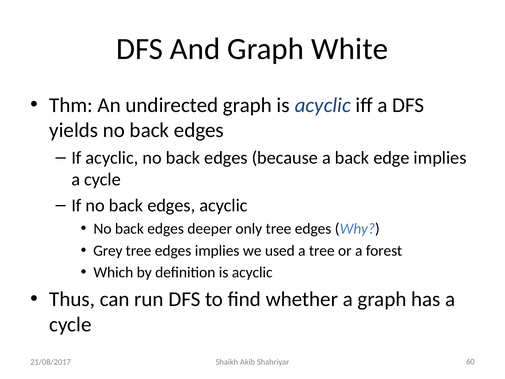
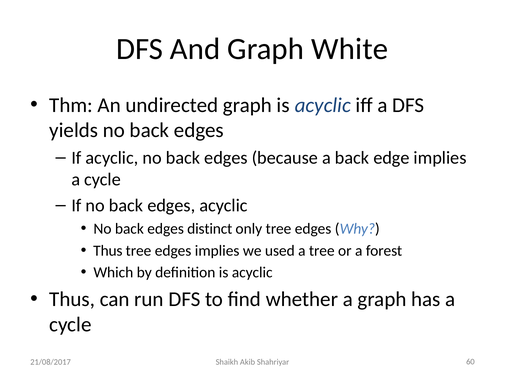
deeper: deeper -> distinct
Grey at (108, 250): Grey -> Thus
